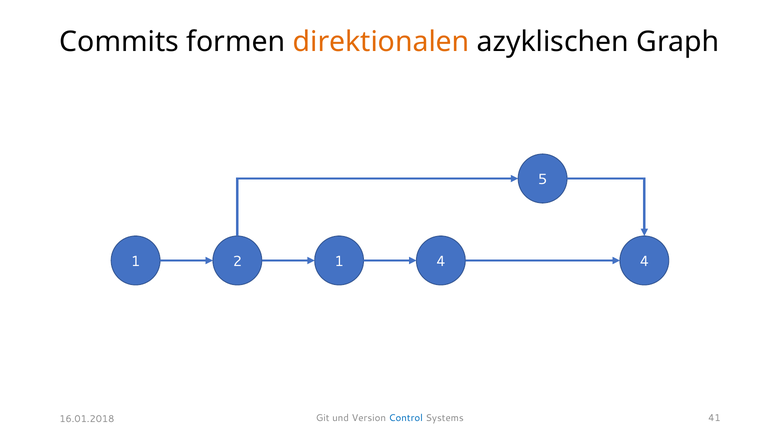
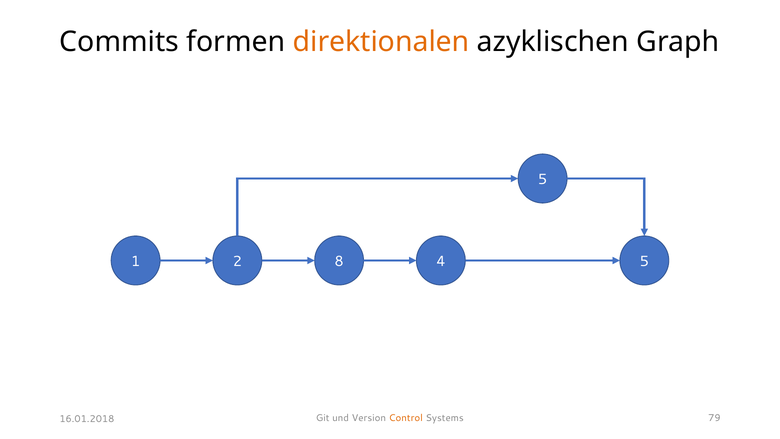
2 1: 1 -> 8
4 4: 4 -> 5
Control colour: blue -> orange
41: 41 -> 79
